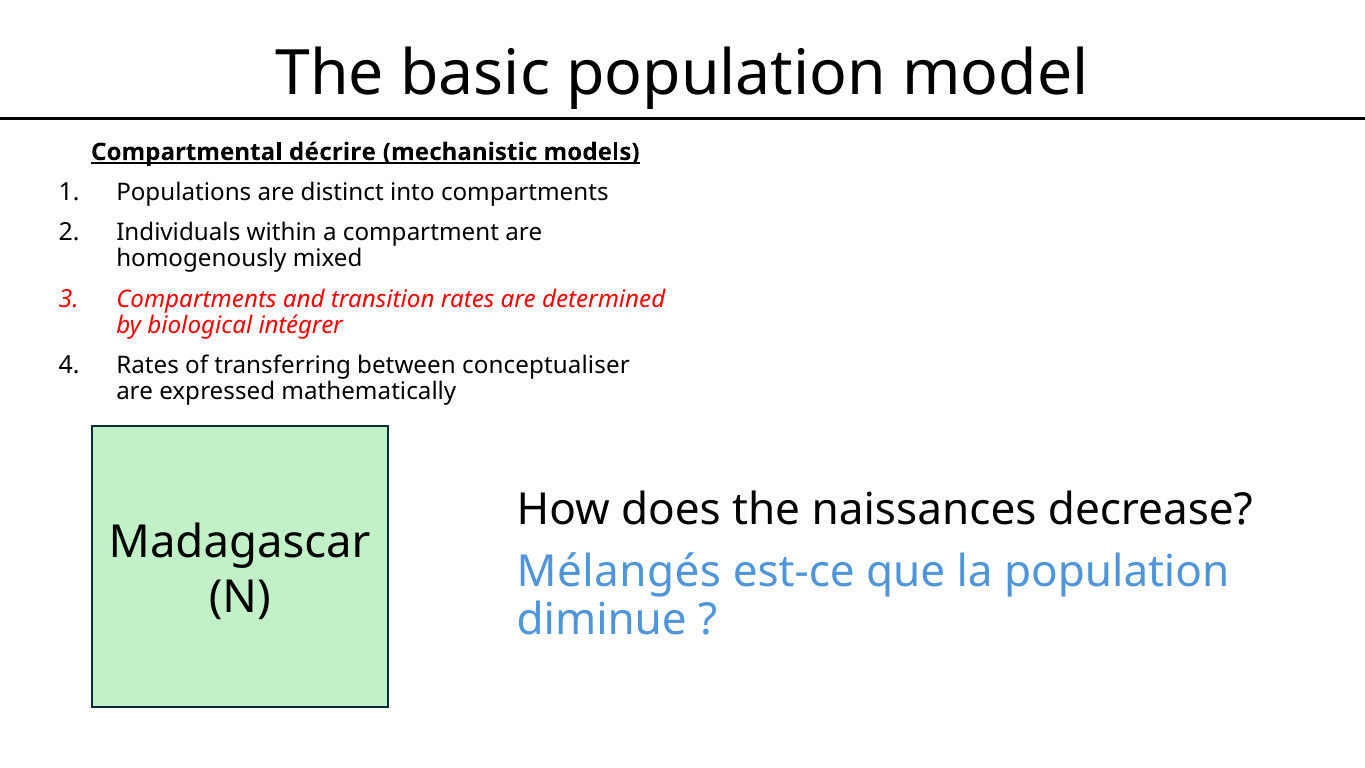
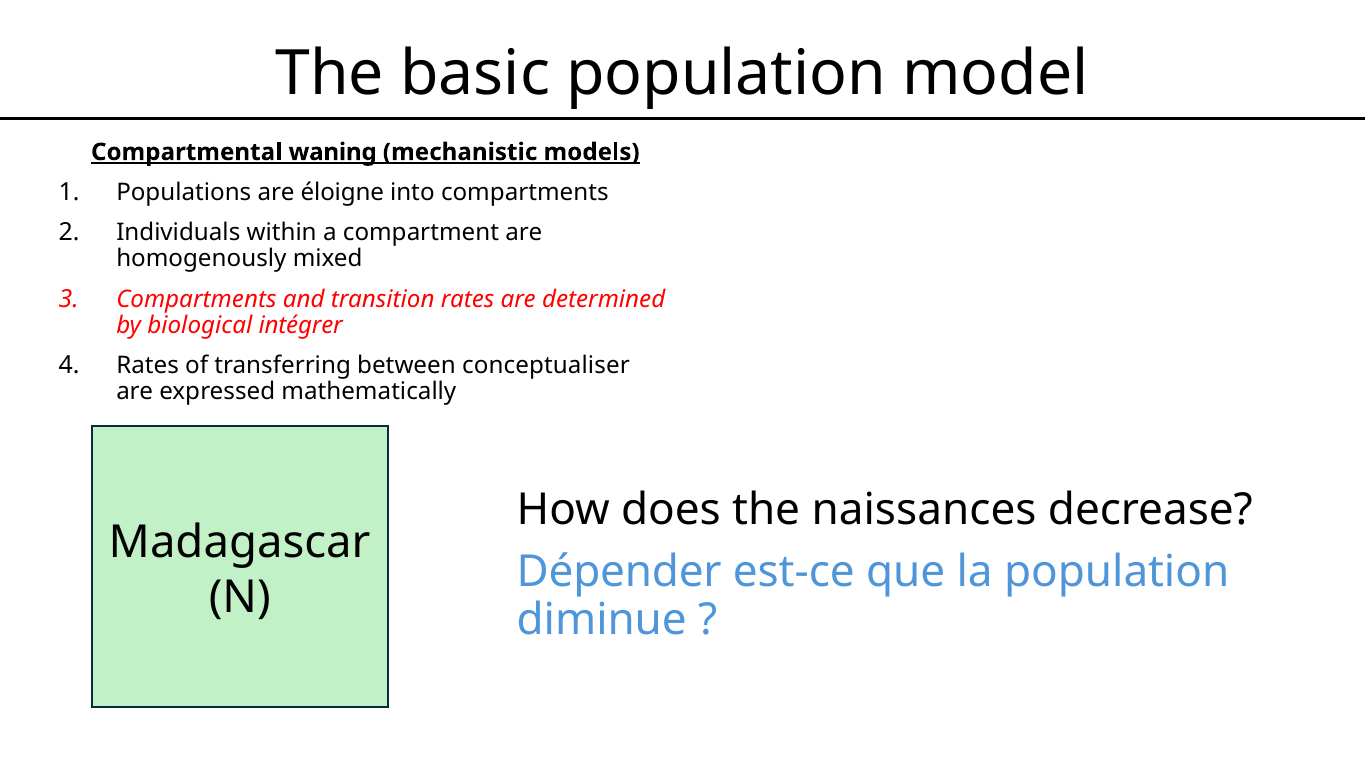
décrire: décrire -> waning
distinct: distinct -> éloigne
Mélangés: Mélangés -> Dépender
